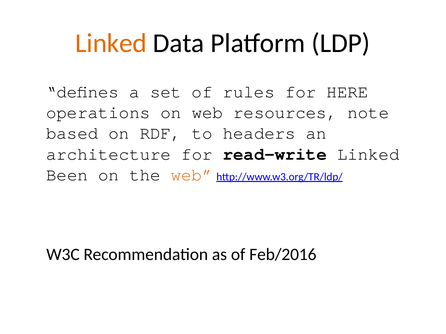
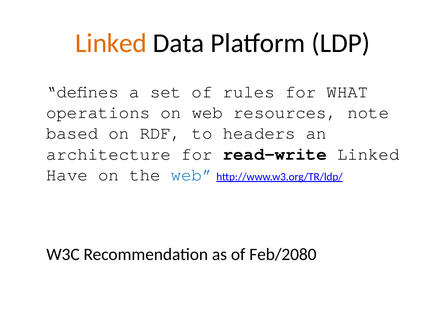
HERE: HERE -> WHAT
Been: Been -> Have
web at (192, 175) colour: orange -> blue
Feb/2016: Feb/2016 -> Feb/2080
